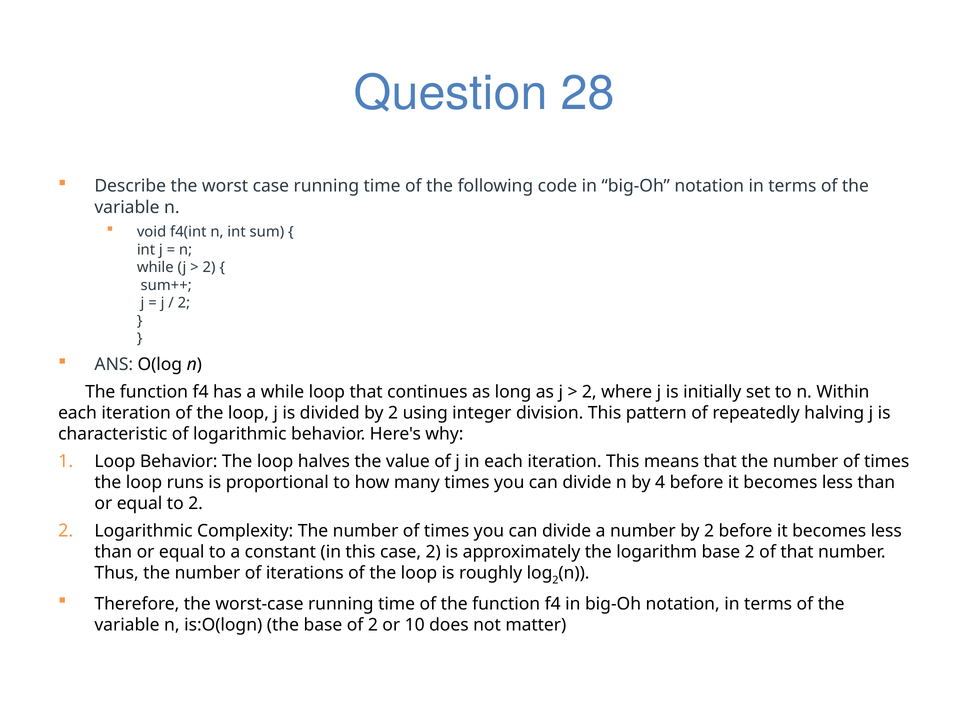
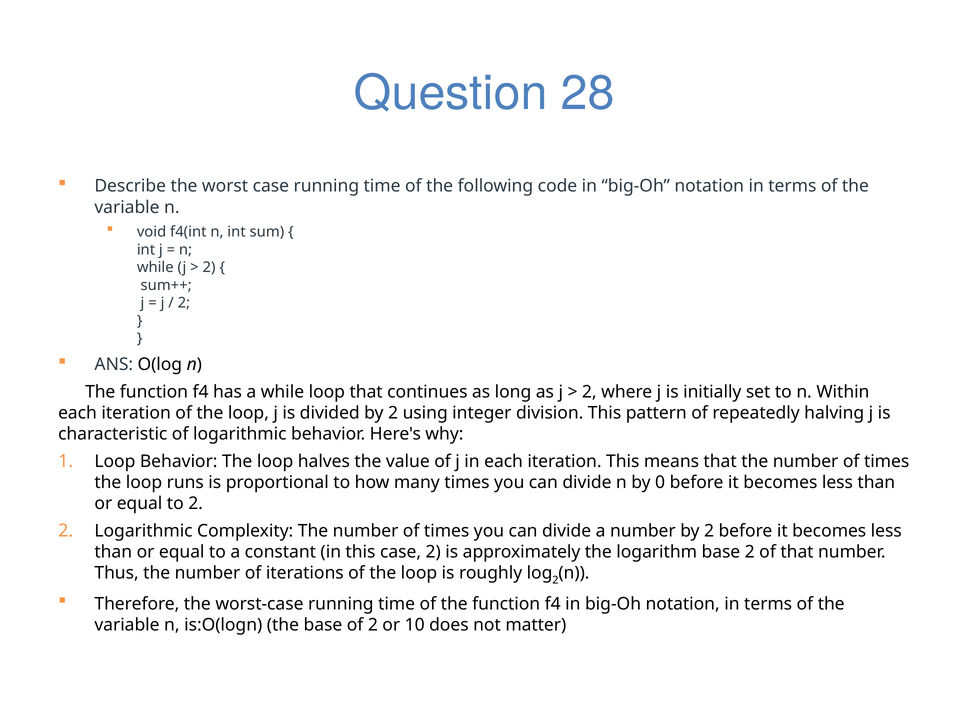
4: 4 -> 0
